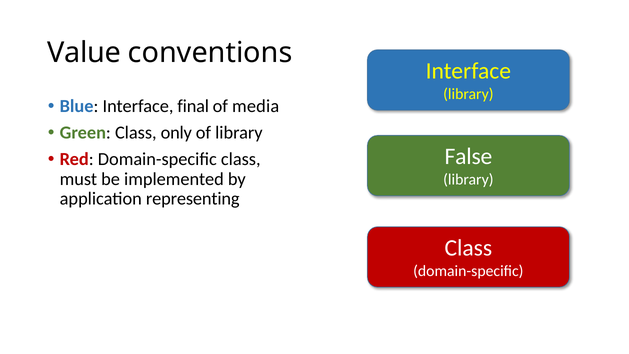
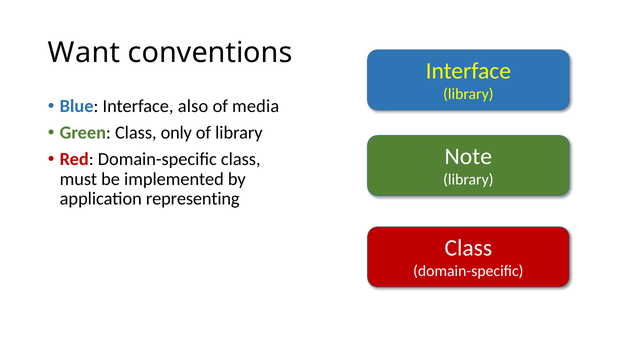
Value: Value -> Want
final: final -> also
False: False -> Note
